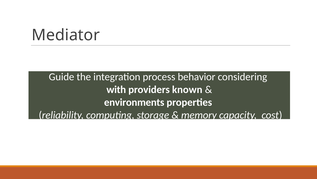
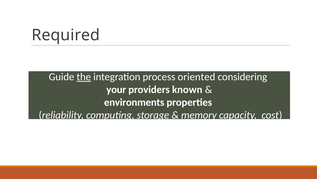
Mediator: Mediator -> Required
the underline: none -> present
behavior: behavior -> oriented
with: with -> your
